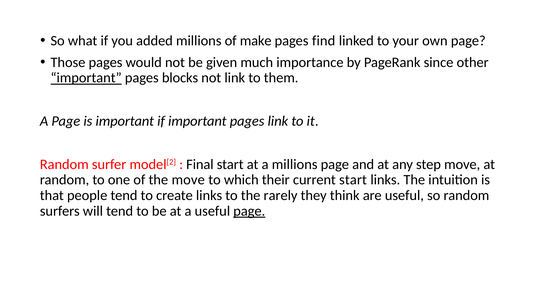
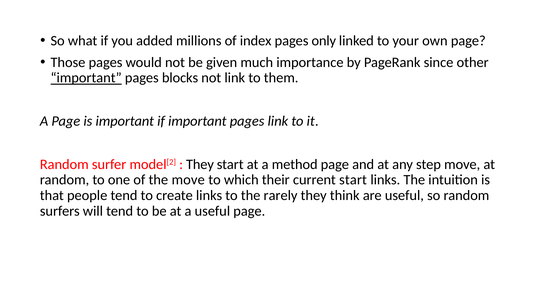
make: make -> index
find: find -> only
Final at (200, 164): Final -> They
a millions: millions -> method
page at (249, 211) underline: present -> none
